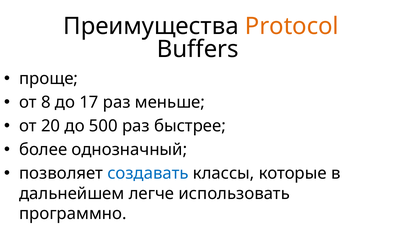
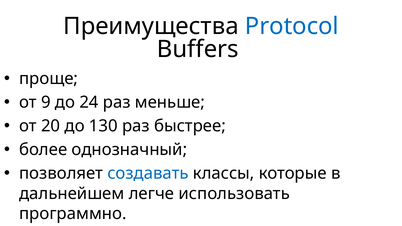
Protocol colour: orange -> blue
8: 8 -> 9
17: 17 -> 24
500: 500 -> 130
